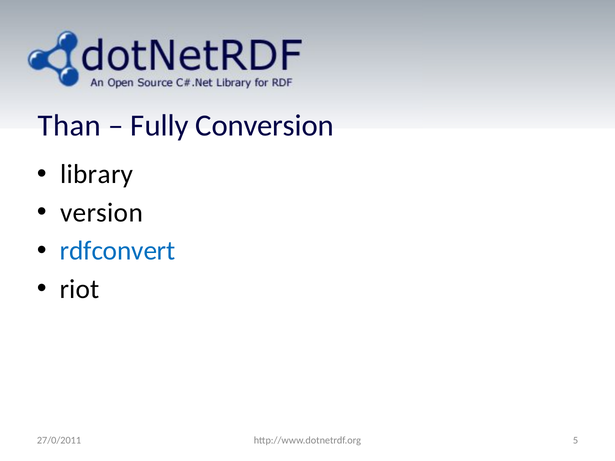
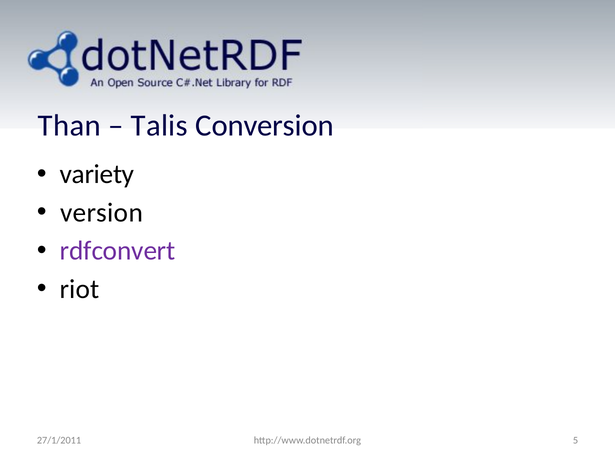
Fully: Fully -> Talis
library: library -> variety
rdfconvert colour: blue -> purple
27/0/2011: 27/0/2011 -> 27/1/2011
